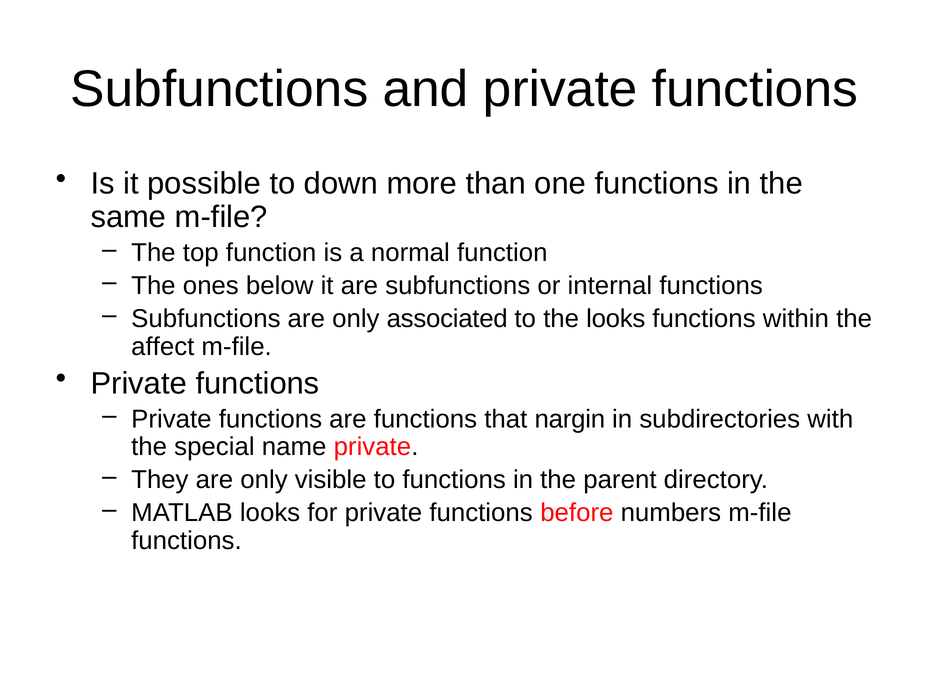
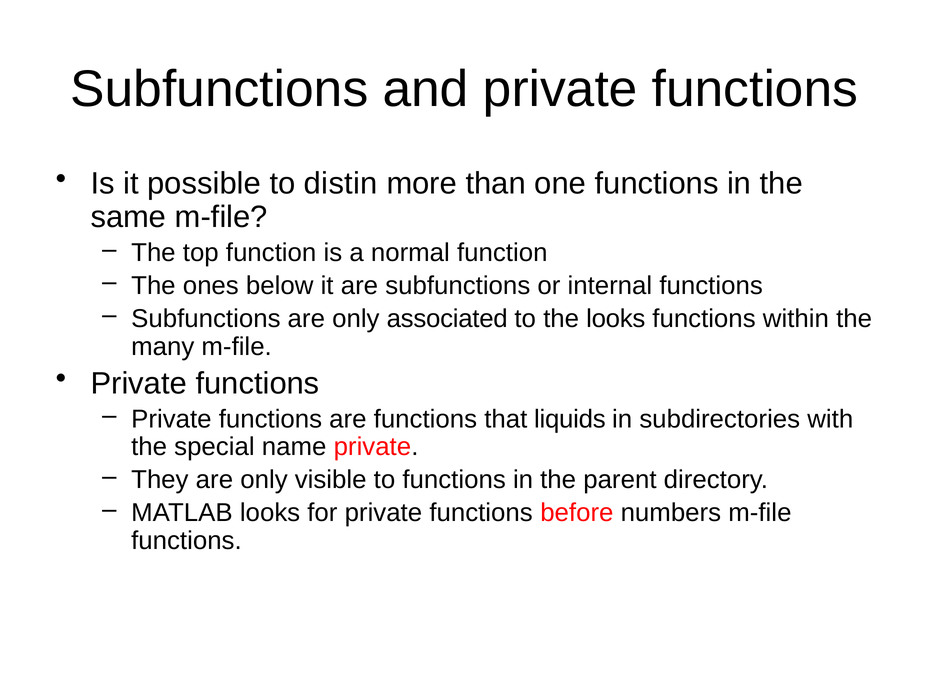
down: down -> distin
affect: affect -> many
nargin: nargin -> liquids
